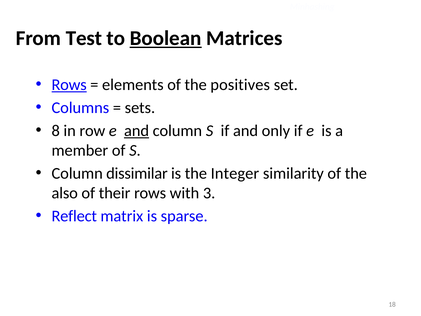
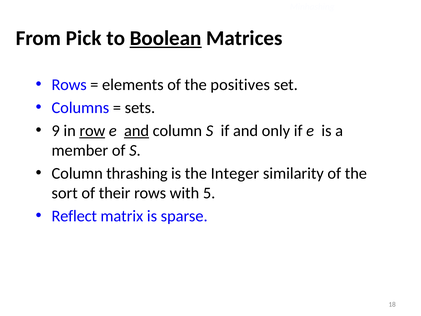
Test: Test -> Pick
Rows at (69, 85) underline: present -> none
8: 8 -> 9
row underline: none -> present
dissimilar: dissimilar -> thrashing
also: also -> sort
3: 3 -> 5
